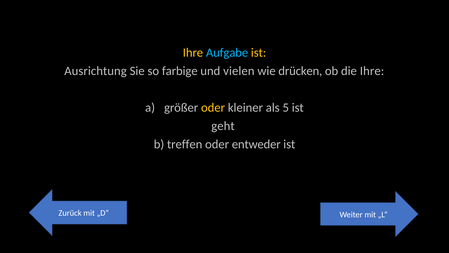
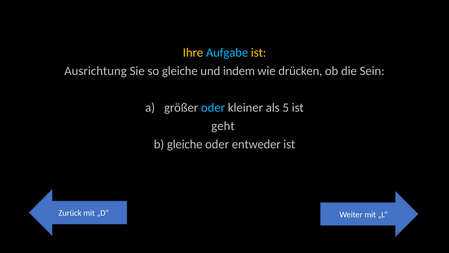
so farbige: farbige -> gleiche
vielen: vielen -> indem
die Ihre: Ihre -> Sein
oder at (213, 107) colour: yellow -> light blue
b treffen: treffen -> gleiche
